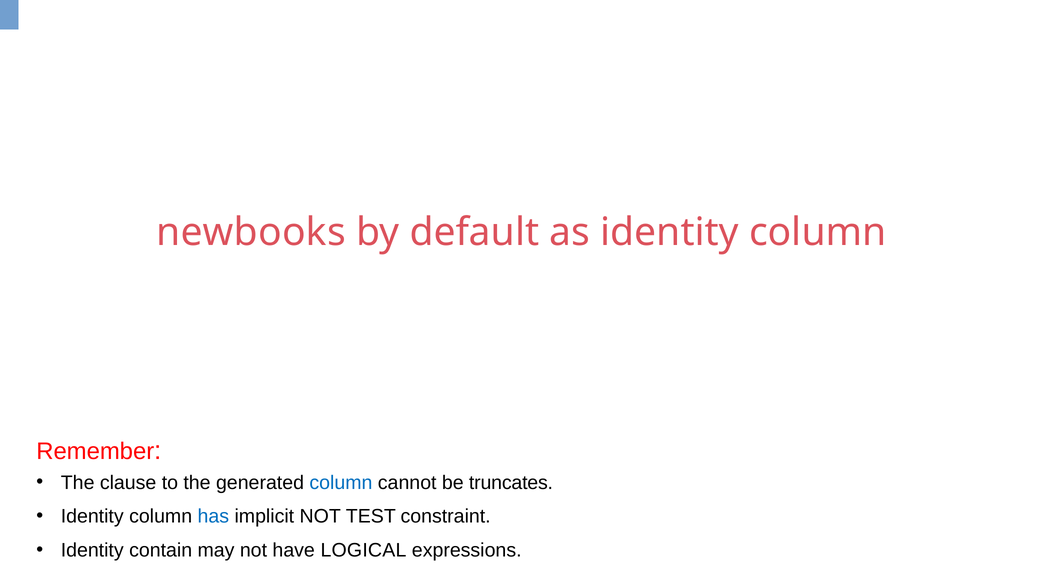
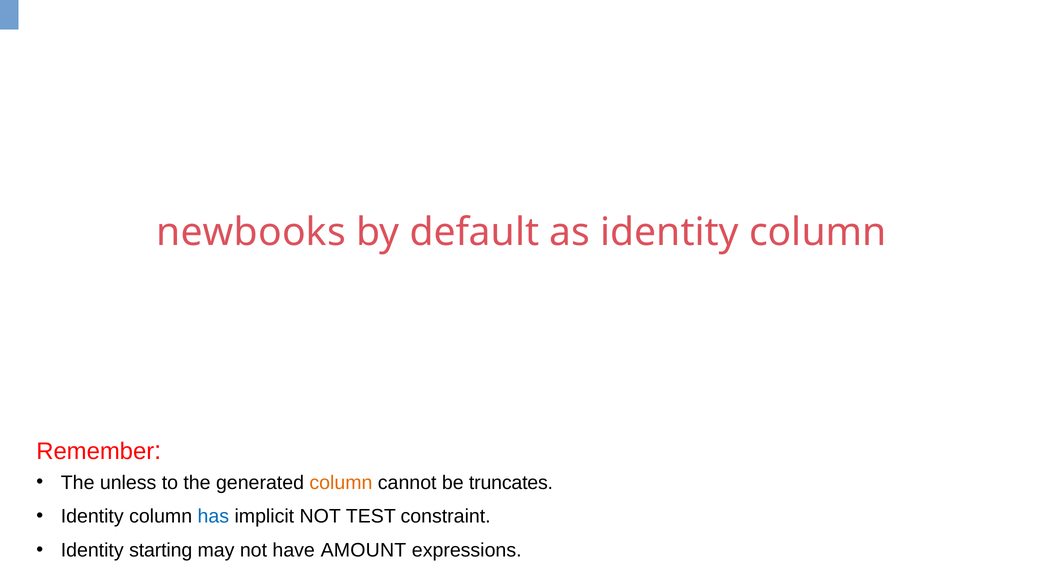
clause: clause -> unless
column at (341, 482) colour: blue -> orange
contain: contain -> starting
LOGICAL: LOGICAL -> AMOUNT
